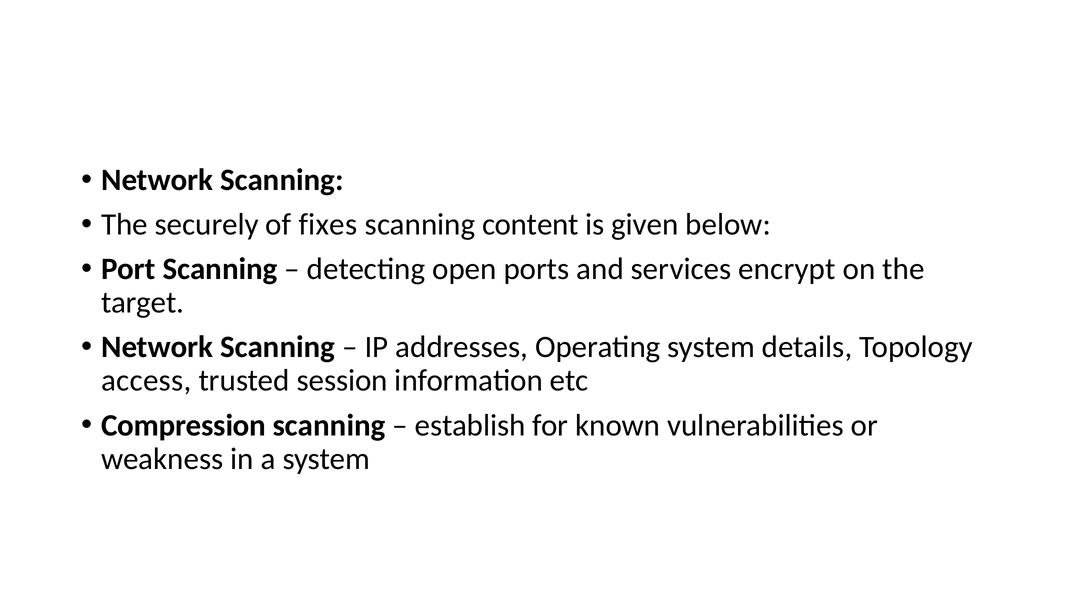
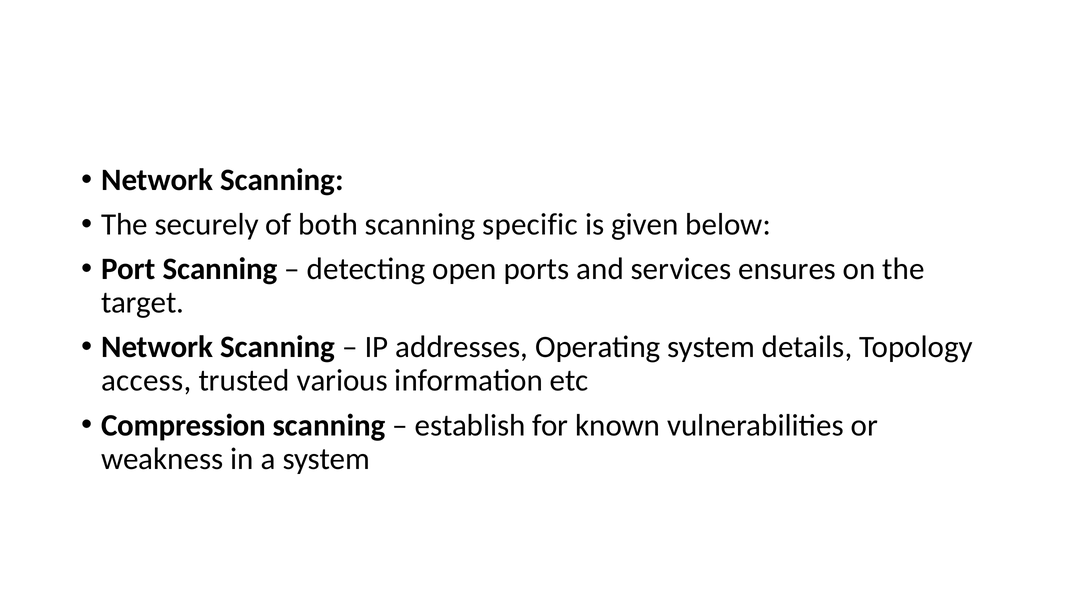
fixes: fixes -> both
content: content -> specific
encrypt: encrypt -> ensures
session: session -> various
